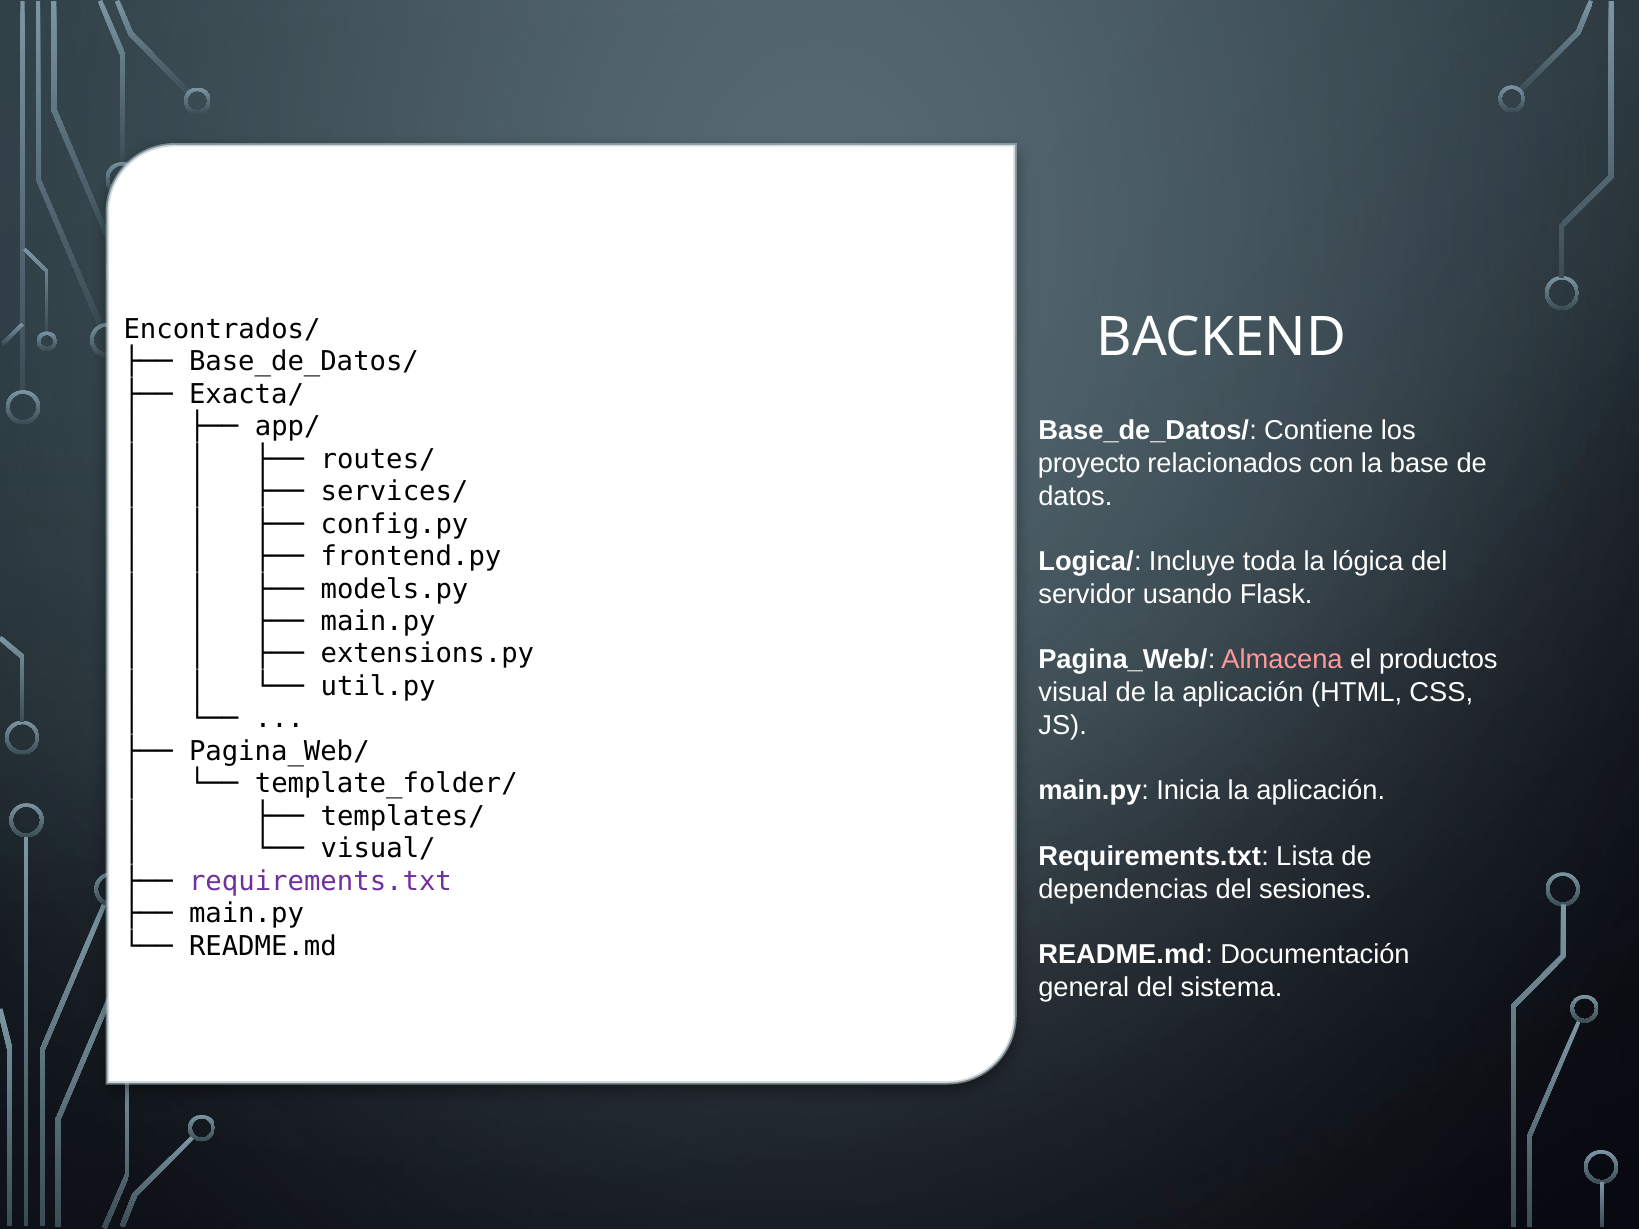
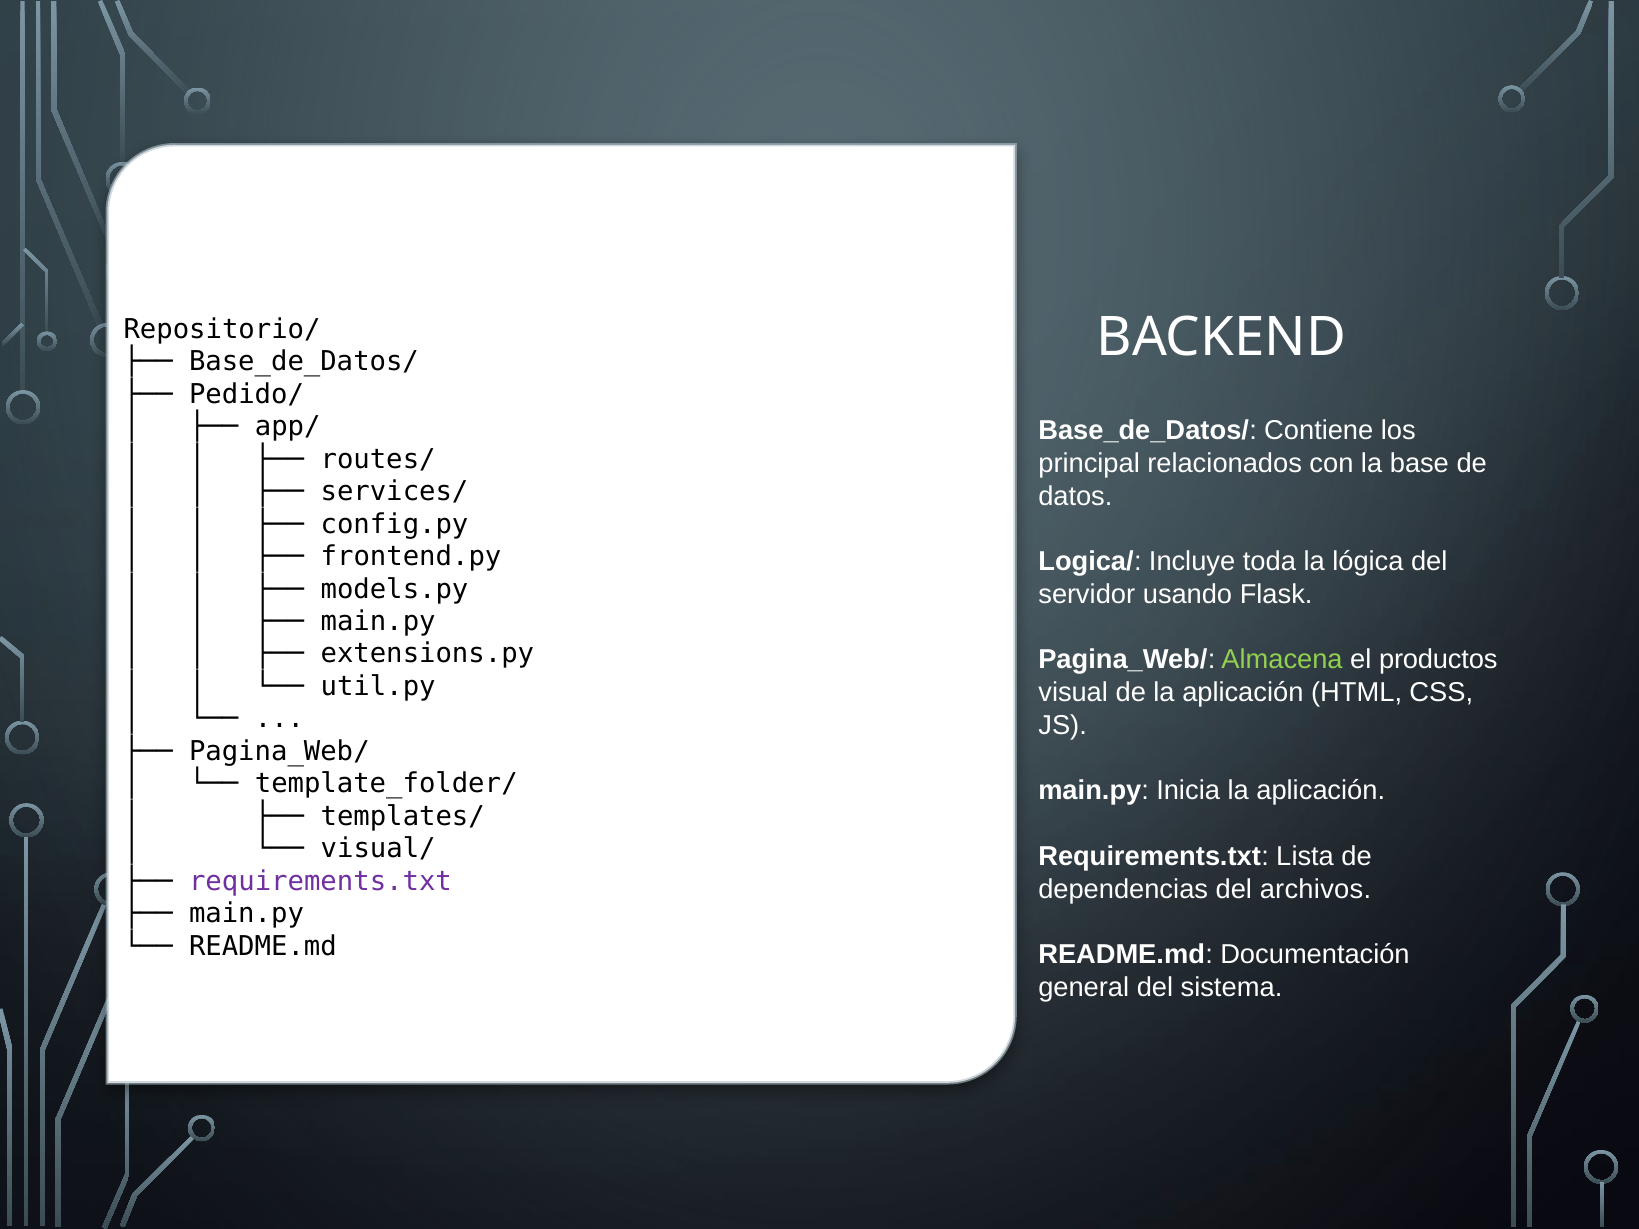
Encontrados/: Encontrados/ -> Repositorio/
Exacta/: Exacta/ -> Pedido/
proyecto: proyecto -> principal
Almacena colour: pink -> light green
sesiones: sesiones -> archivos
